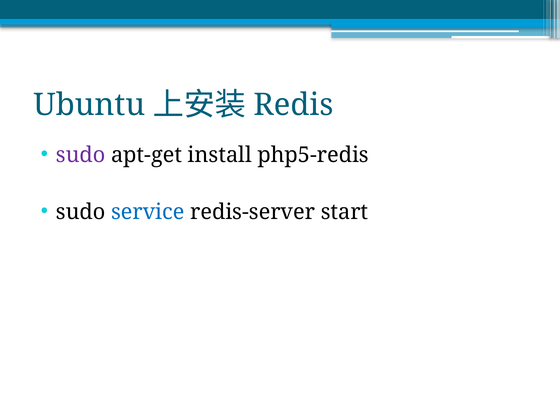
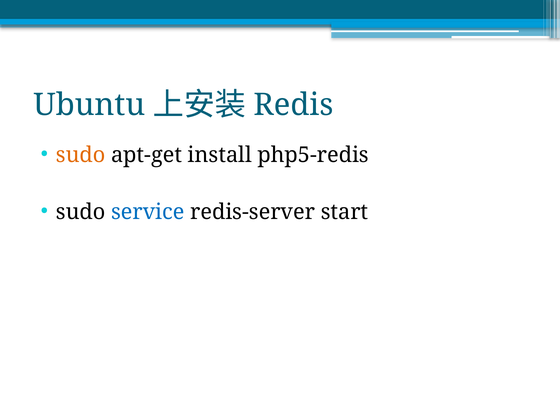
sudo at (81, 155) colour: purple -> orange
